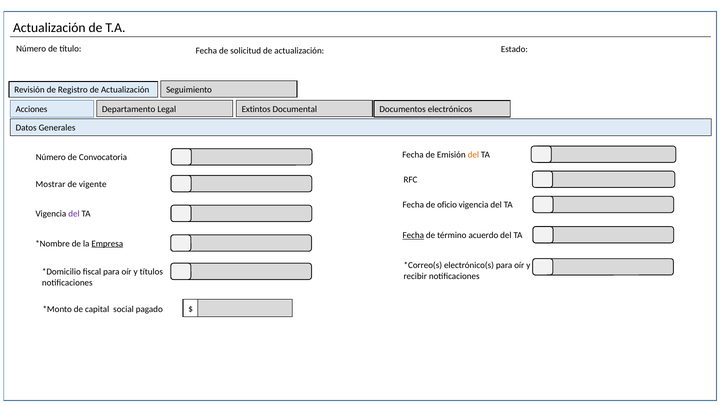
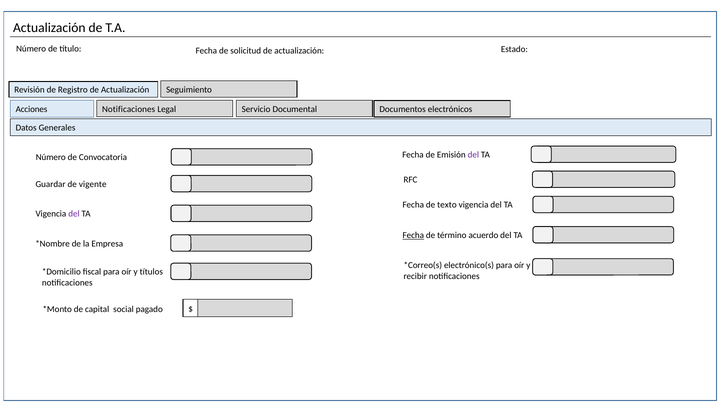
Departamento at (129, 109): Departamento -> Notificaciones
Extintos: Extintos -> Servicio
del at (473, 155) colour: orange -> purple
Mostrar: Mostrar -> Guardar
oficio: oficio -> texto
Empresa underline: present -> none
